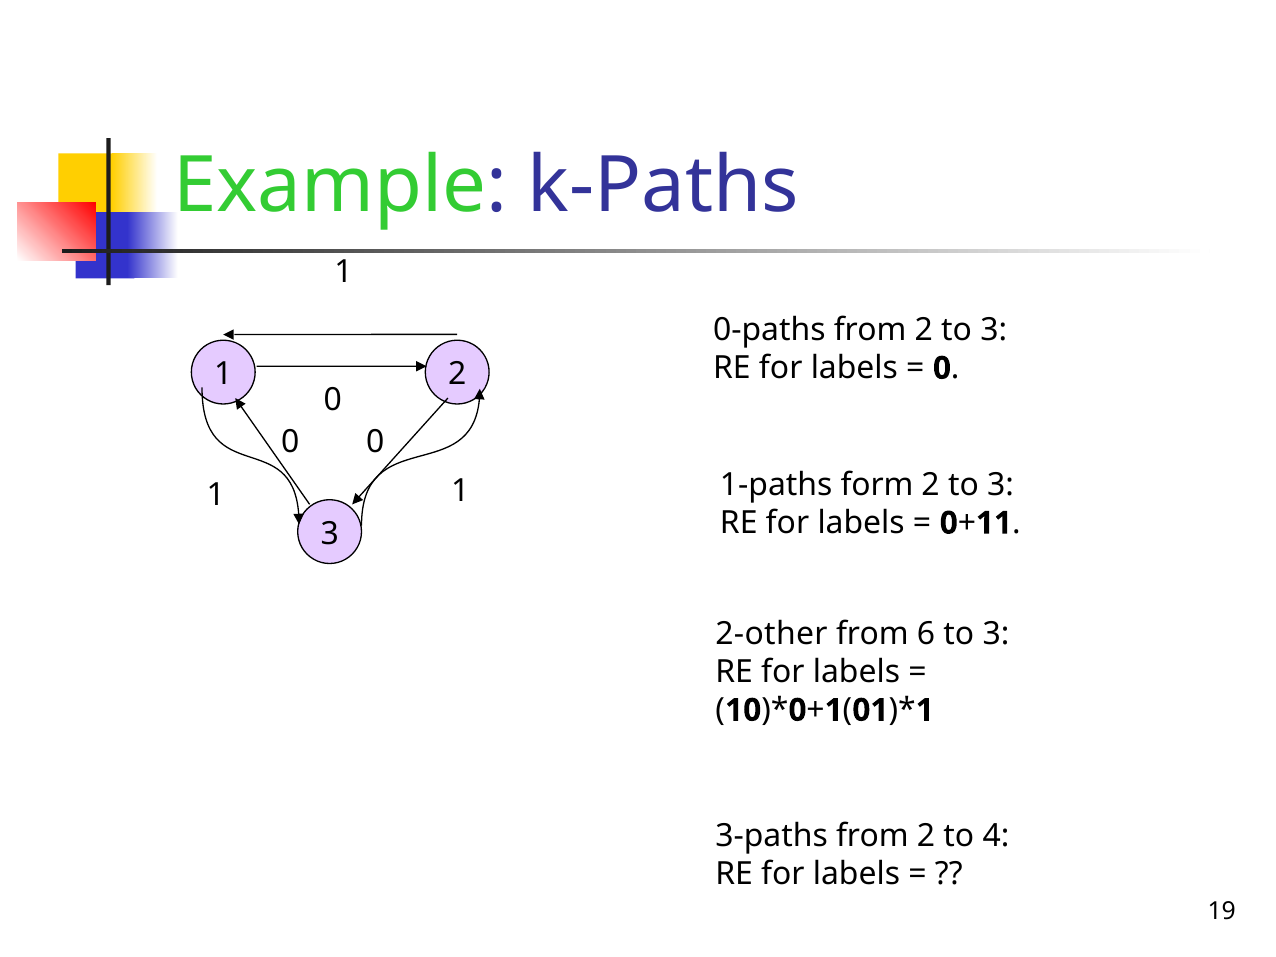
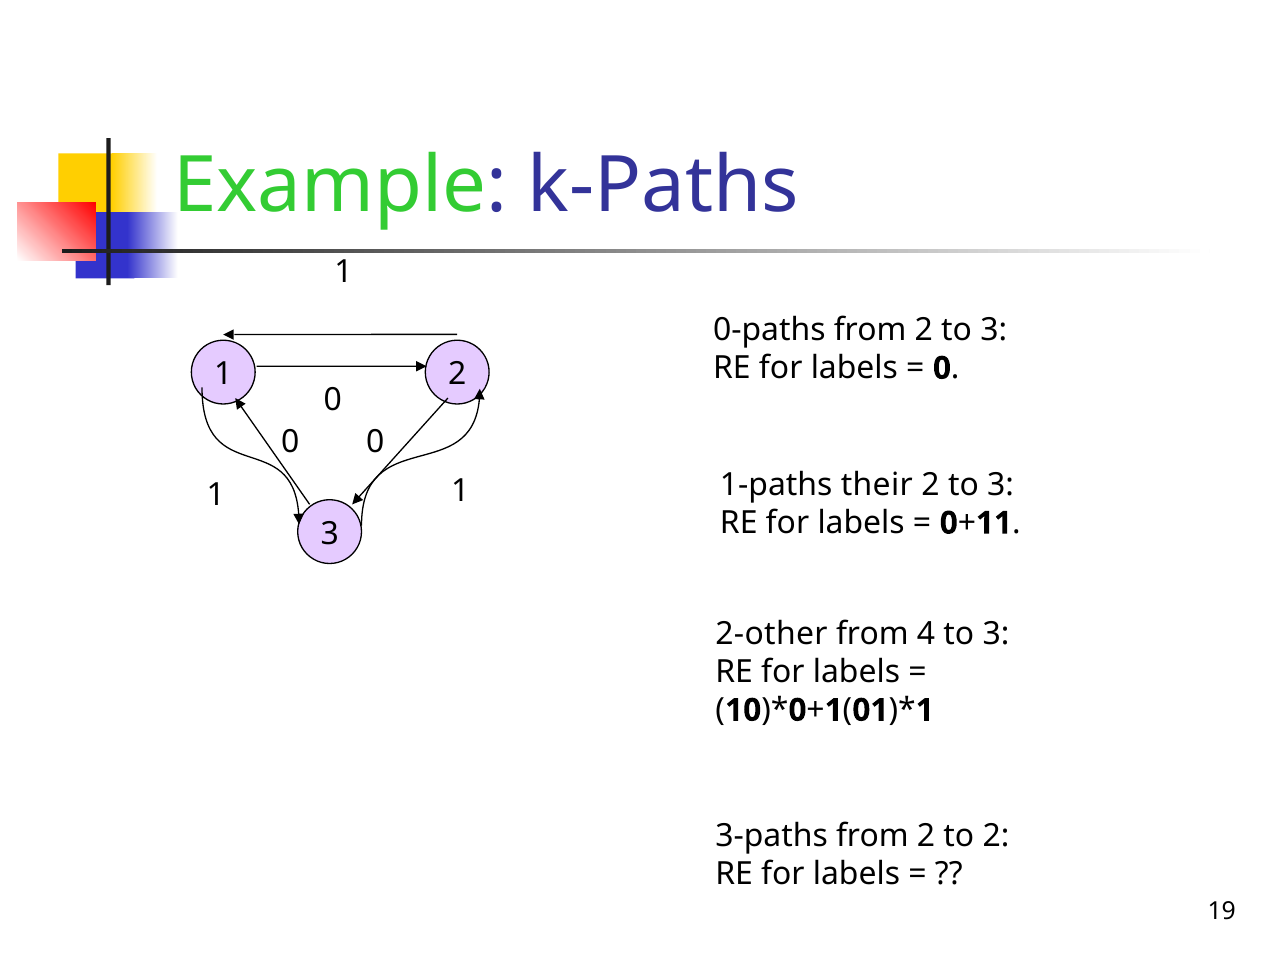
form: form -> their
6: 6 -> 4
to 4: 4 -> 2
